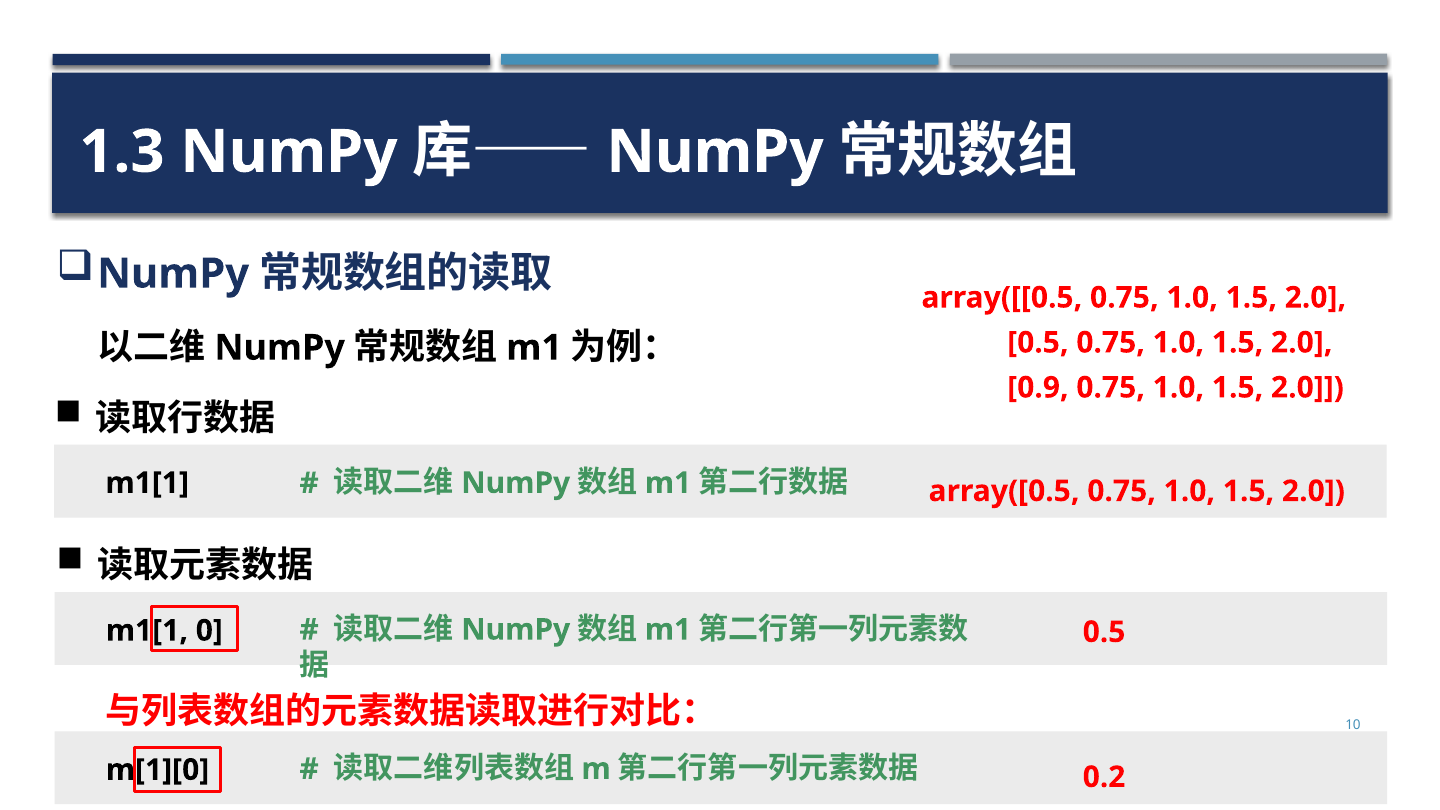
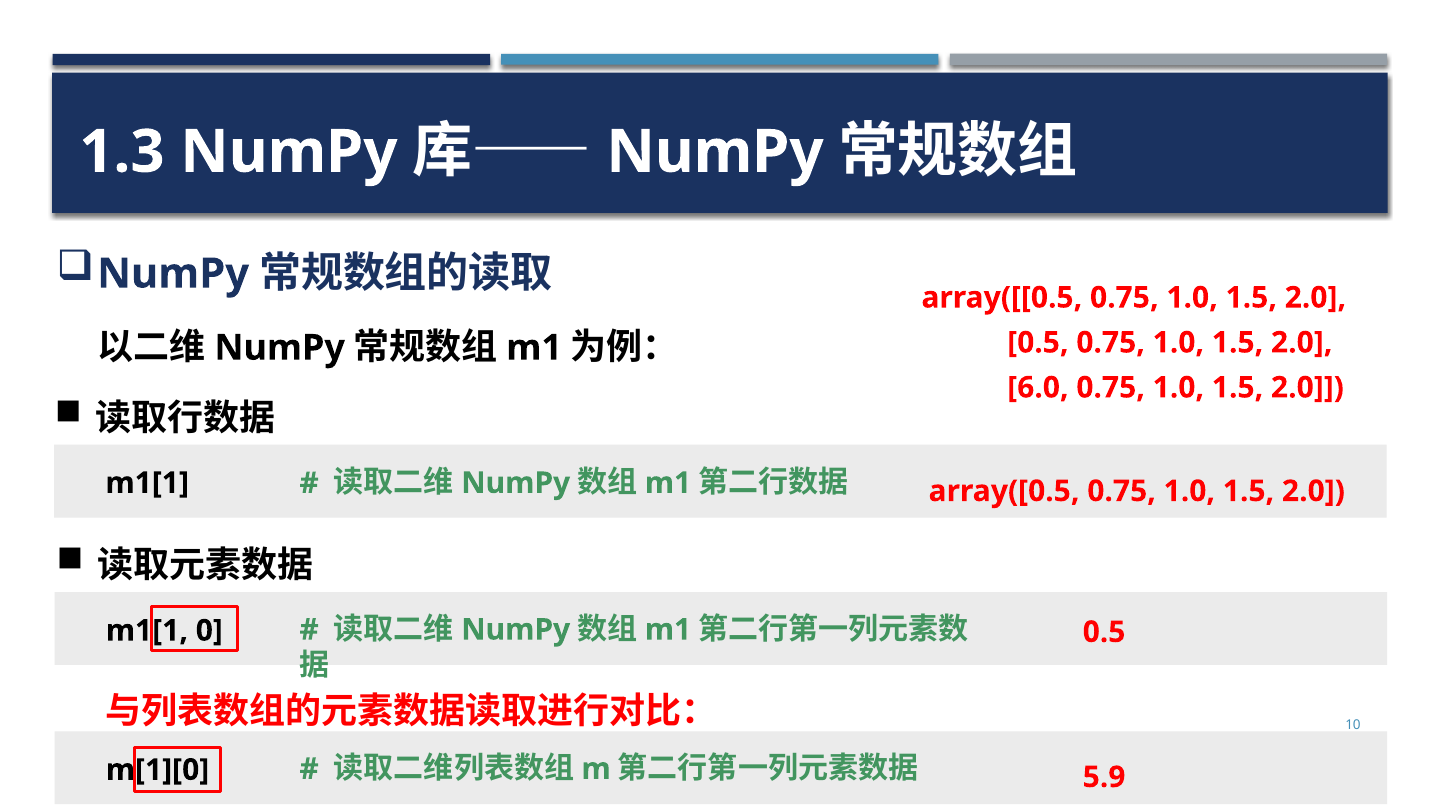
0.9: 0.9 -> 6.0
0.2: 0.2 -> 5.9
